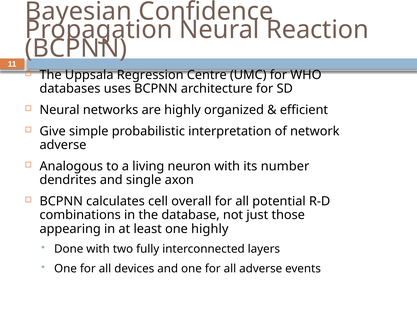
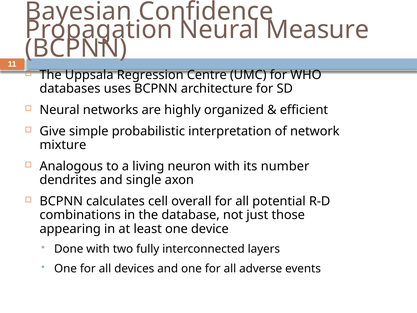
Reaction: Reaction -> Measure
adverse at (63, 145): adverse -> mixture
one highly: highly -> device
